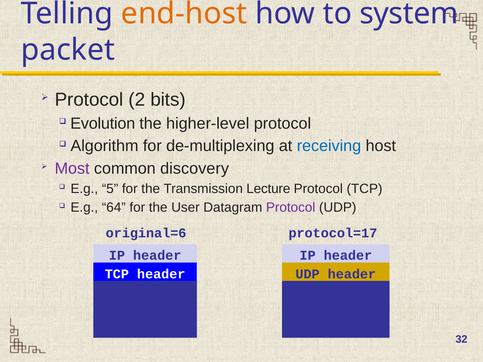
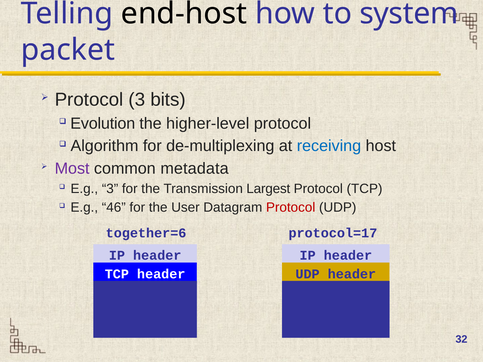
end-host colour: orange -> black
Protocol 2: 2 -> 3
discovery: discovery -> metadata
E.g 5: 5 -> 3
Lecture: Lecture -> Largest
64: 64 -> 46
Protocol at (291, 208) colour: purple -> red
original=6: original=6 -> together=6
